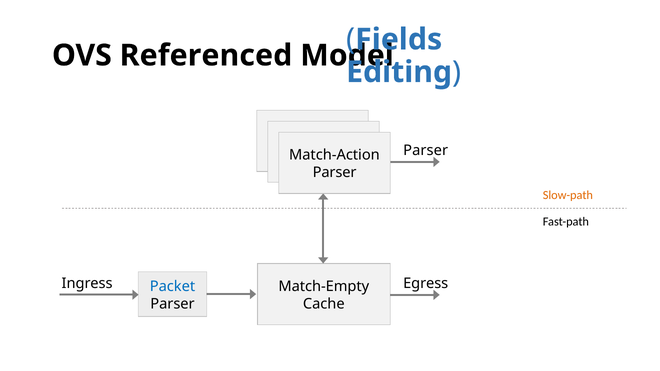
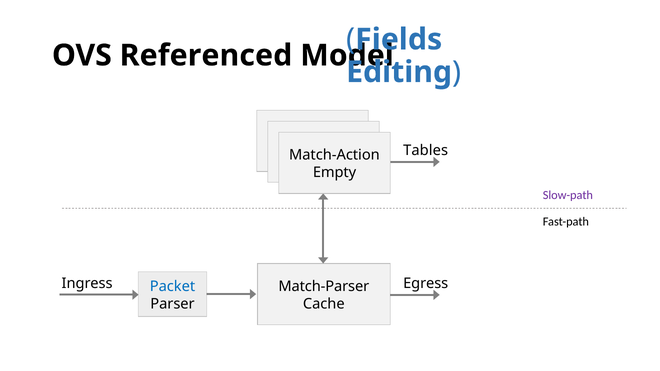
Parser at (426, 151): Parser -> Tables
Parser at (335, 173): Parser -> Empty
Slow-path colour: orange -> purple
Match-Empty: Match-Empty -> Match-Parser
